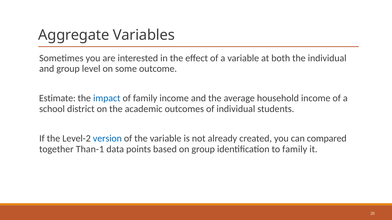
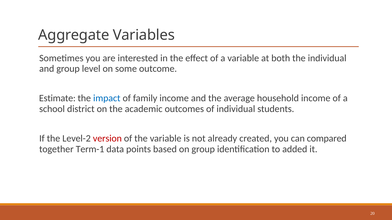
version colour: blue -> red
Than-1: Than-1 -> Term-1
to family: family -> added
